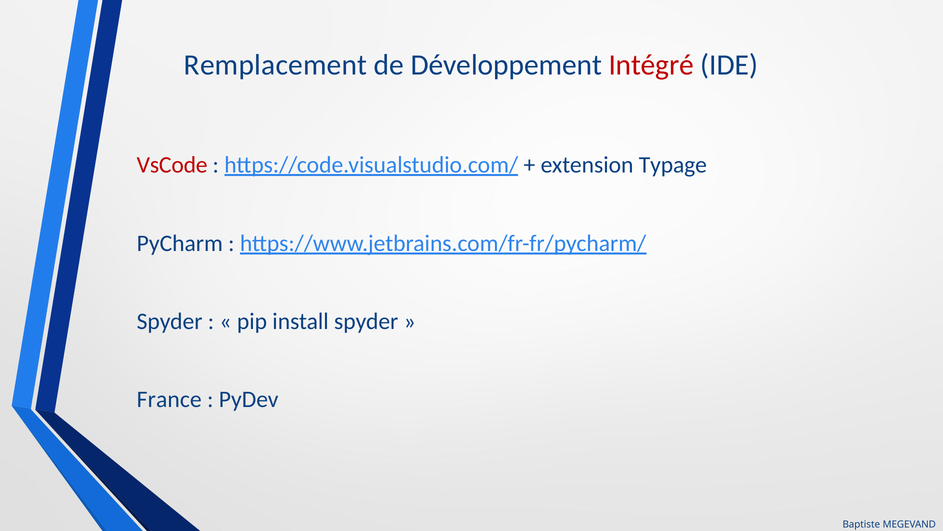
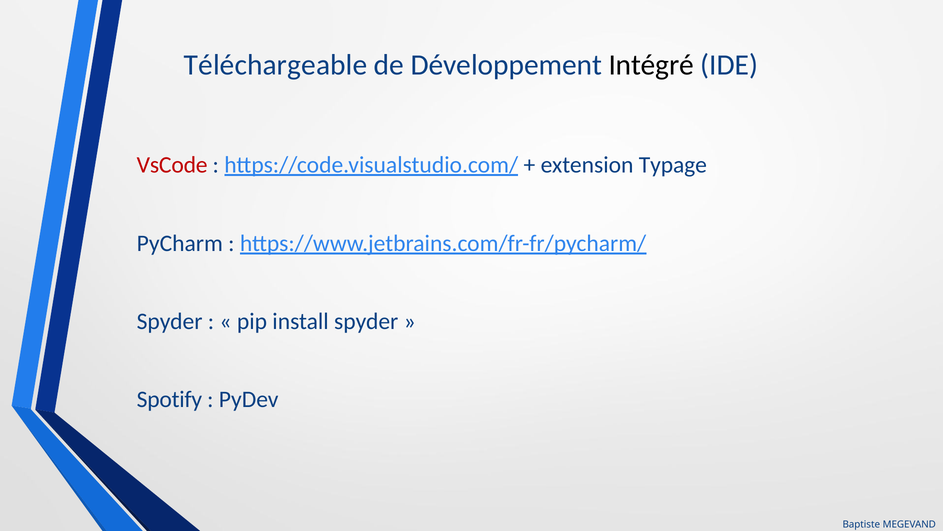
Remplacement: Remplacement -> Téléchargeable
Intégré colour: red -> black
France: France -> Spotify
